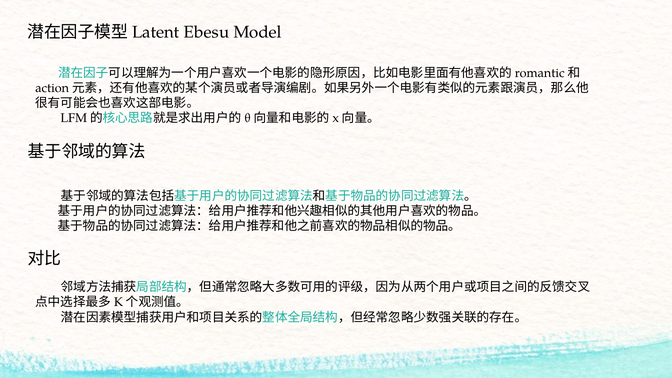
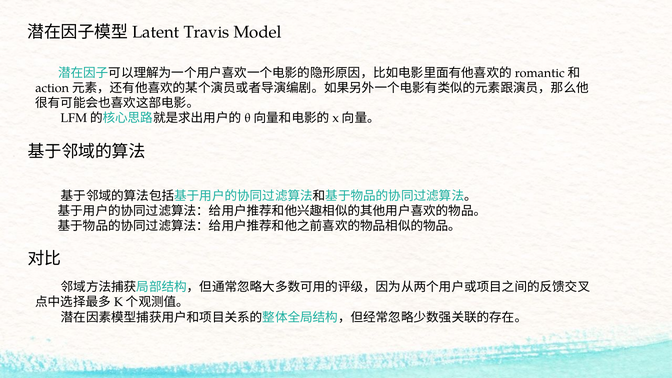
Ebesu: Ebesu -> Travis
